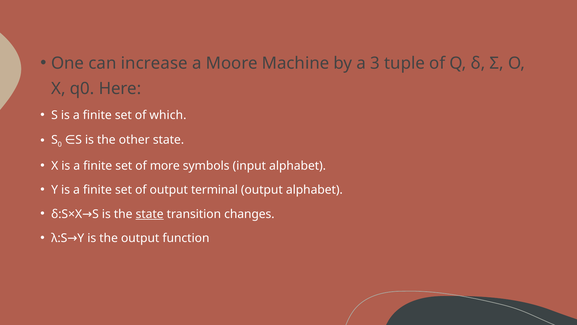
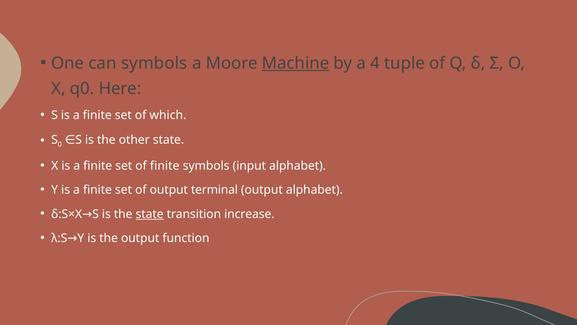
can increase: increase -> symbols
Machine underline: none -> present
3: 3 -> 4
of more: more -> finite
changes: changes -> increase
